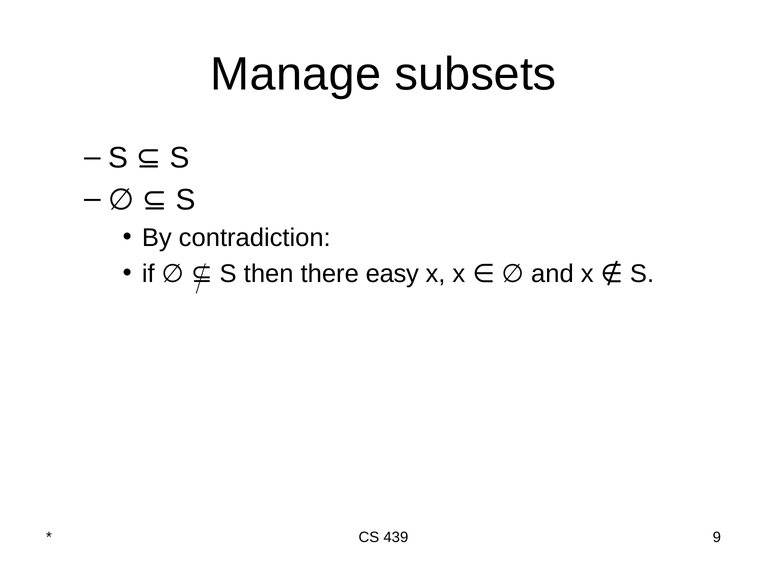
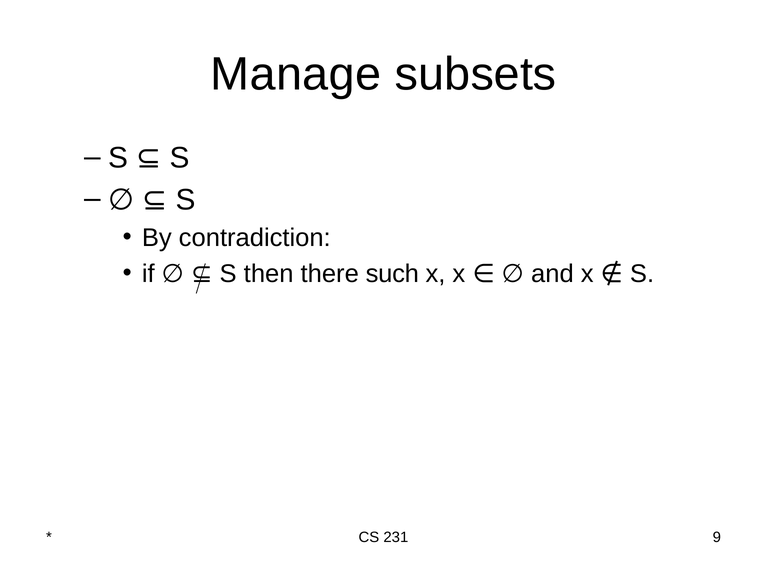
easy: easy -> such
439: 439 -> 231
